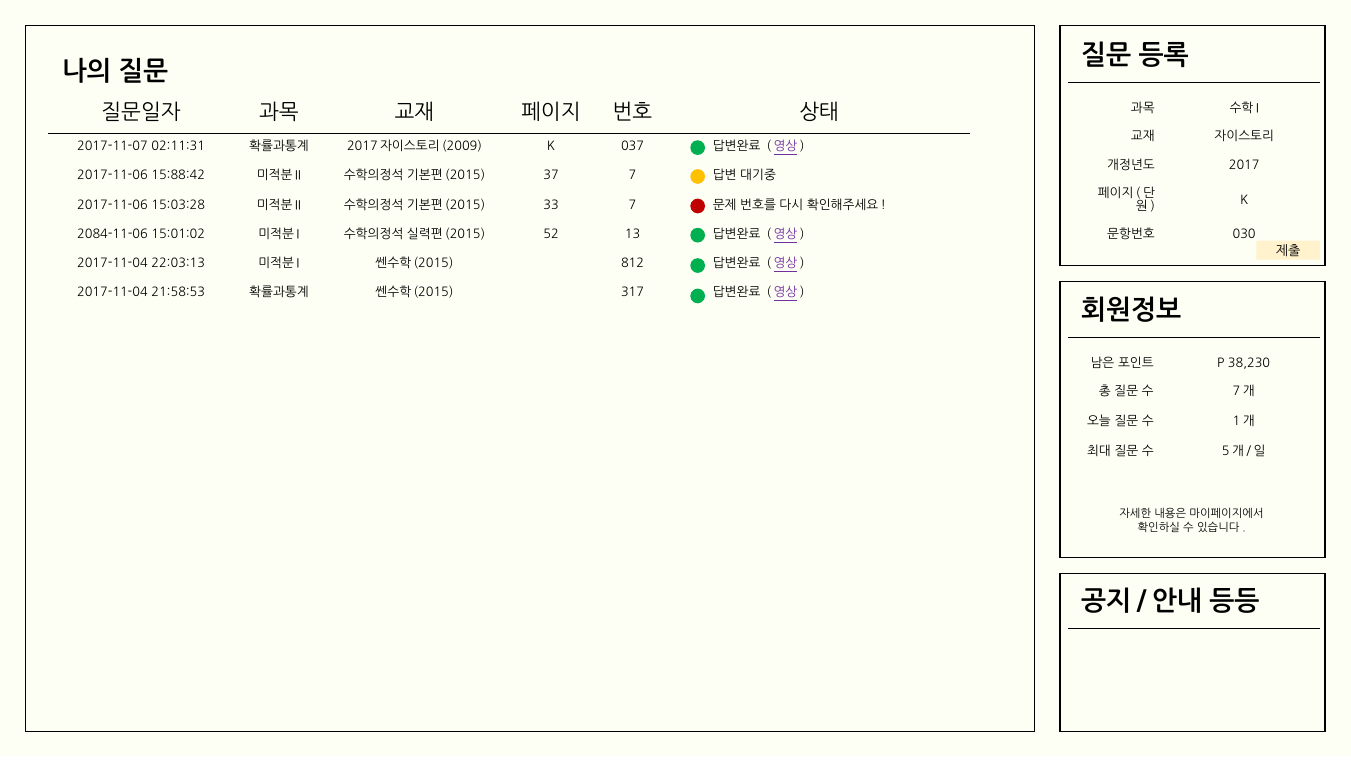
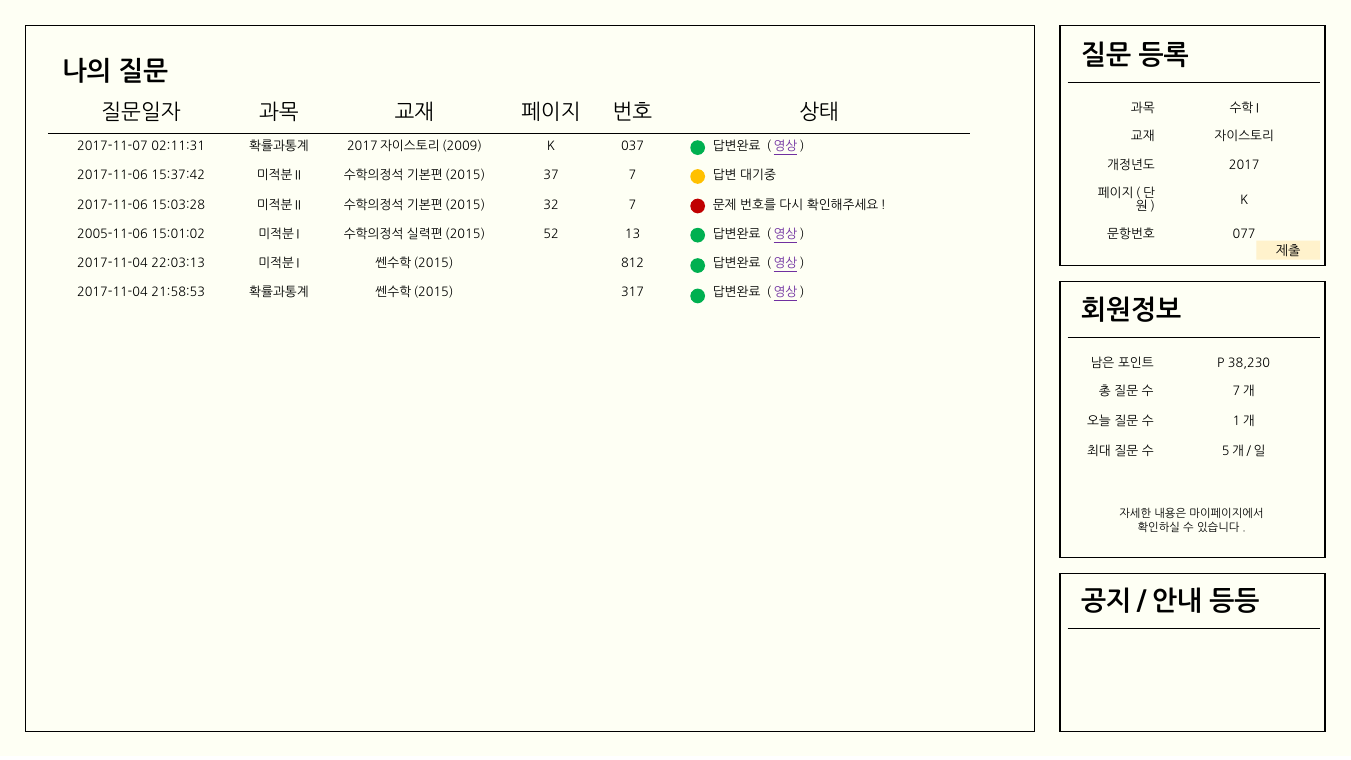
15:88:42: 15:88:42 -> 15:37:42
33: 33 -> 32
030: 030 -> 077
2084-11-06: 2084-11-06 -> 2005-11-06
